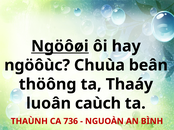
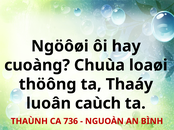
Ngöôøi underline: present -> none
ngöôùc: ngöôùc -> cuoàng
beân: beân -> loaøi
